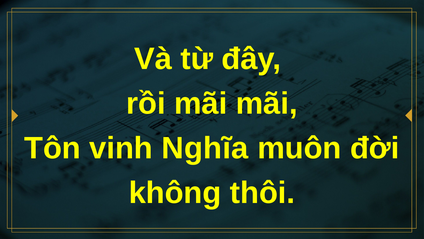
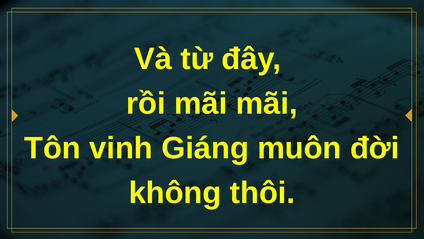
Nghĩa: Nghĩa -> Giáng
